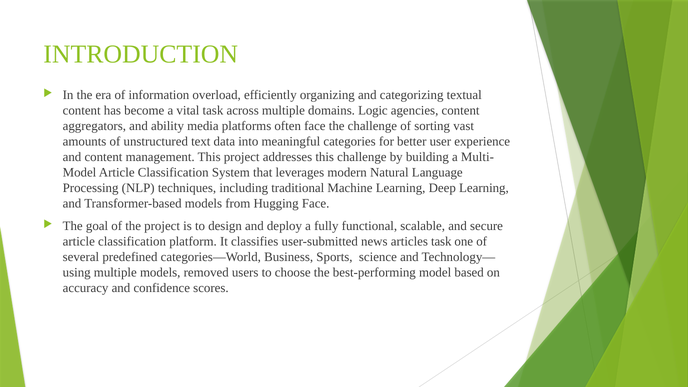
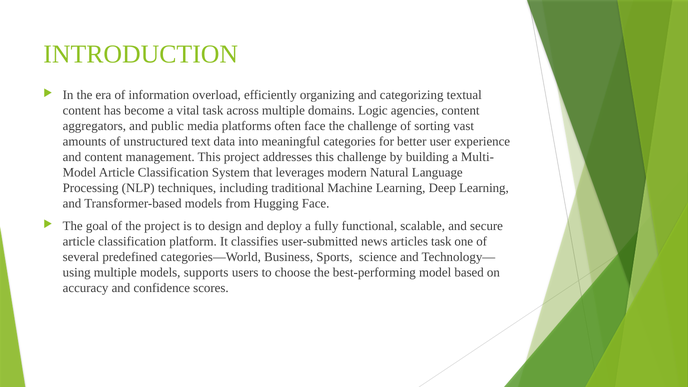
ability: ability -> public
removed: removed -> supports
